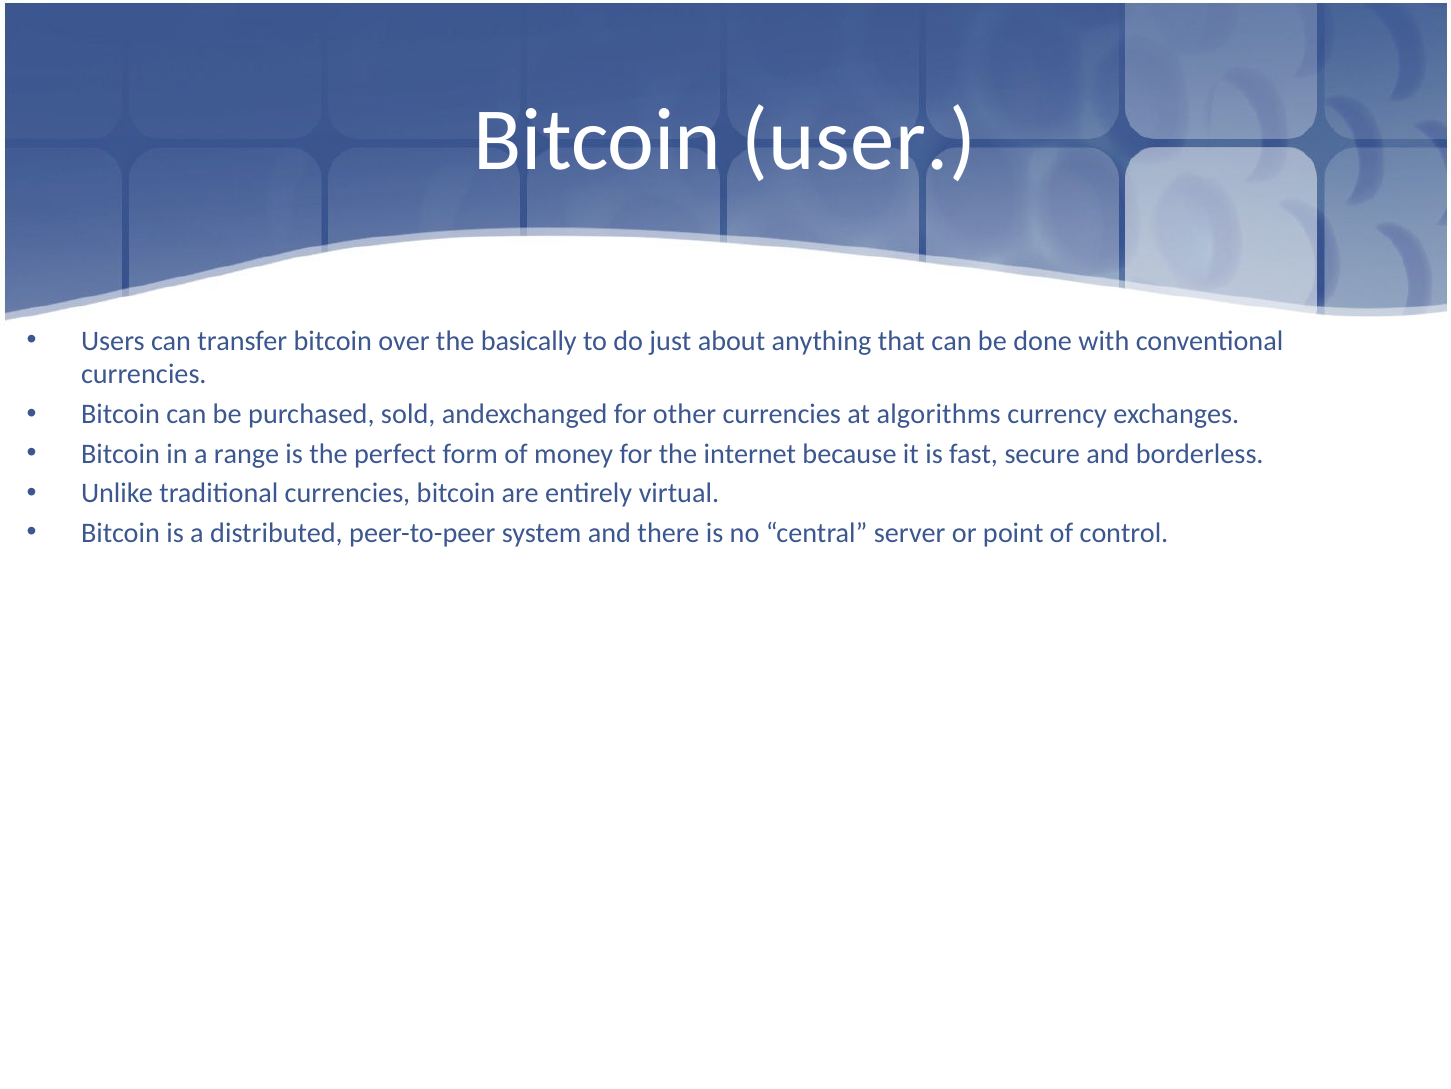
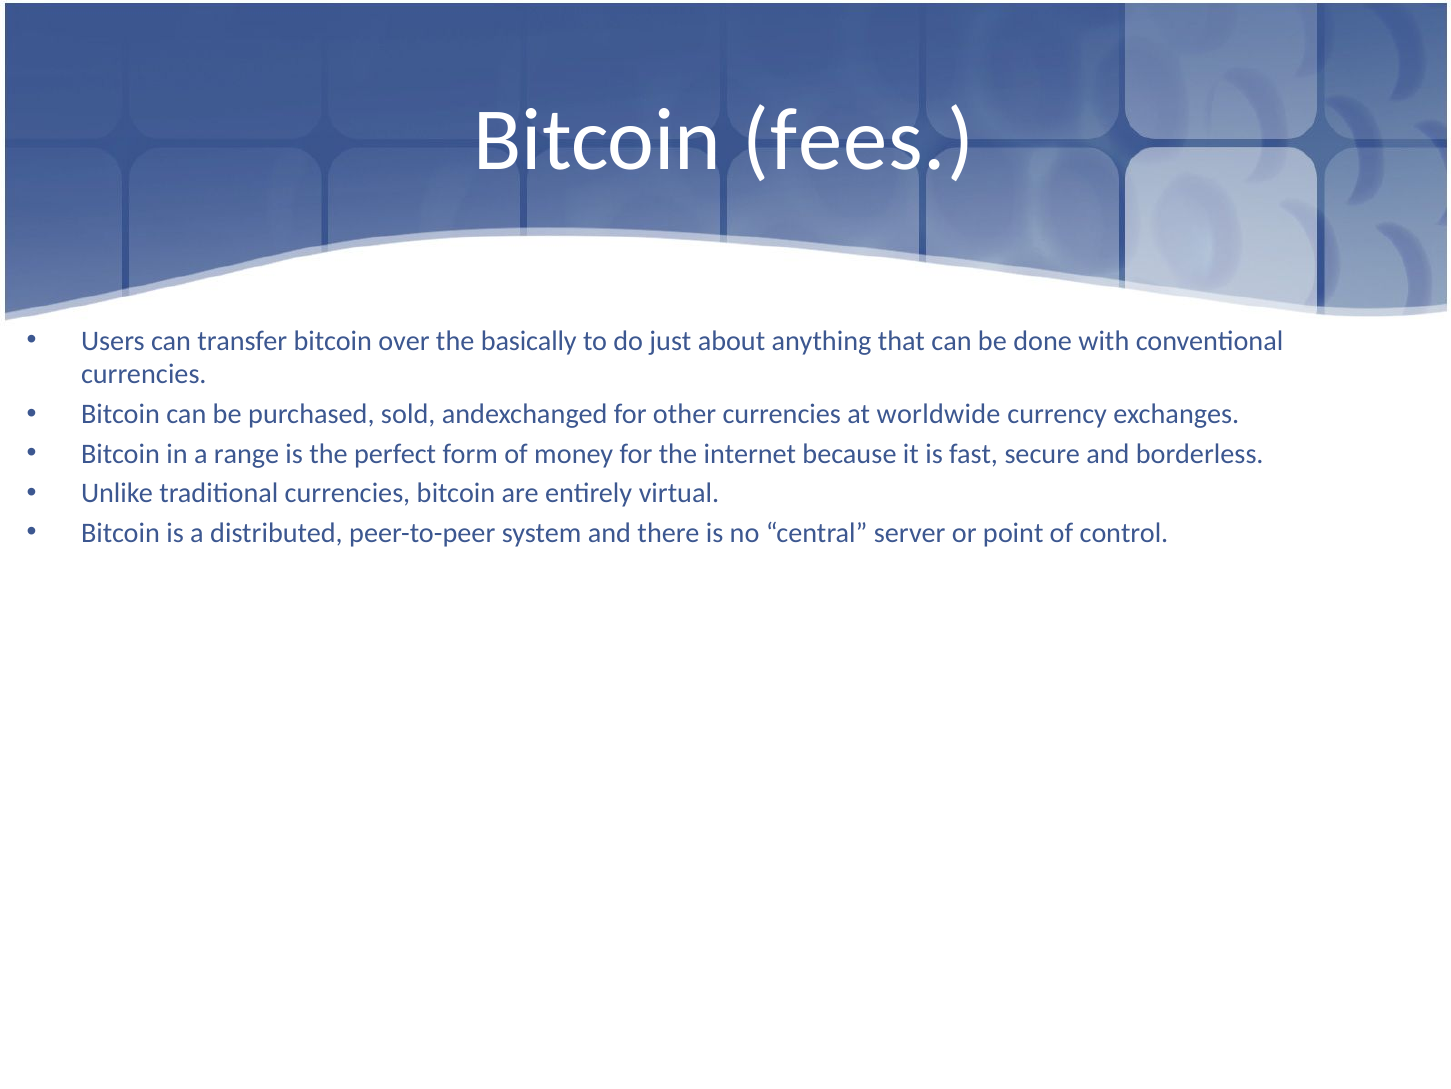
user: user -> fees
algorithms: algorithms -> worldwide
